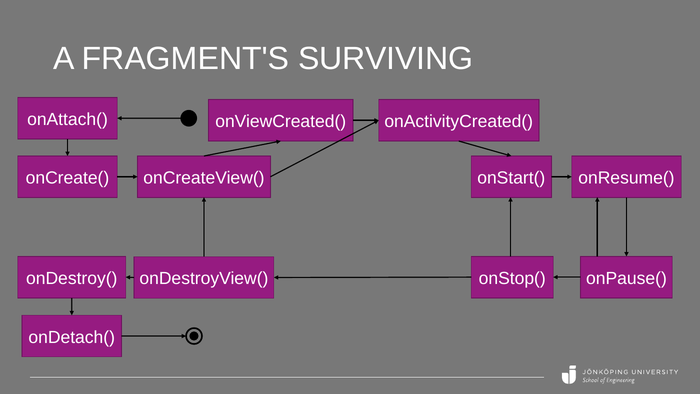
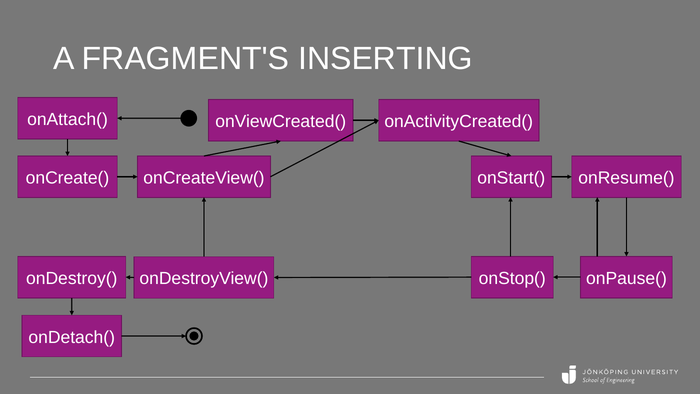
SURVIVING: SURVIVING -> INSERTING
